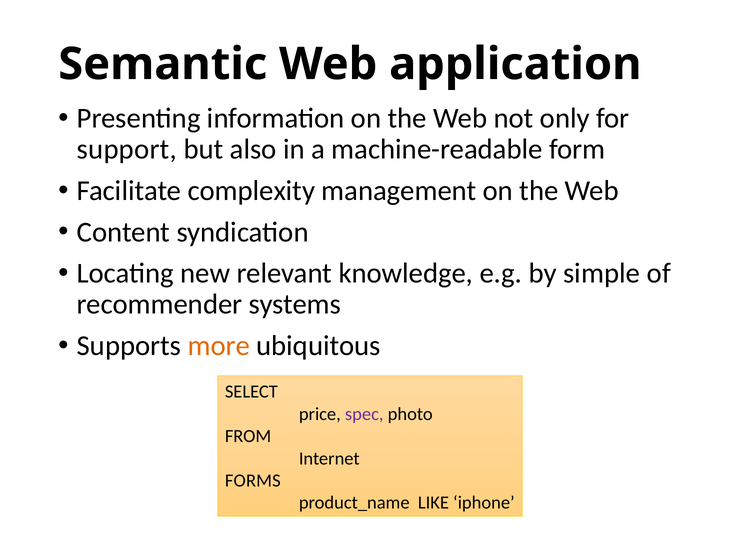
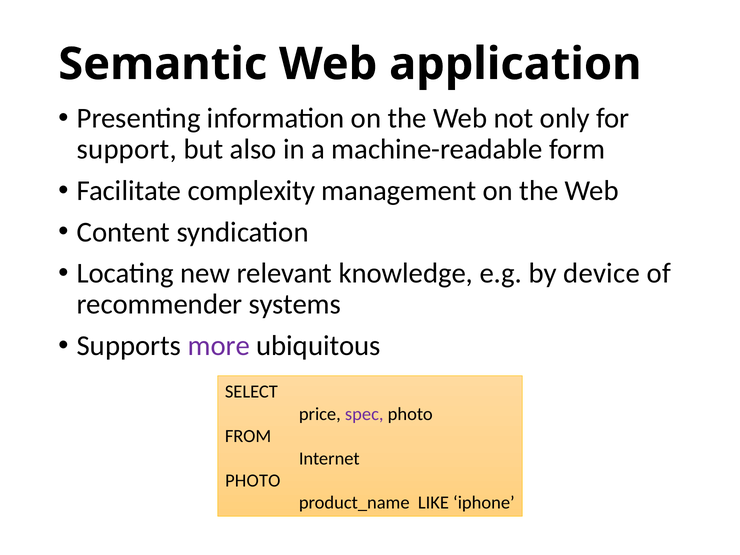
simple: simple -> device
more colour: orange -> purple
FORMS at (253, 481): FORMS -> PHOTO
